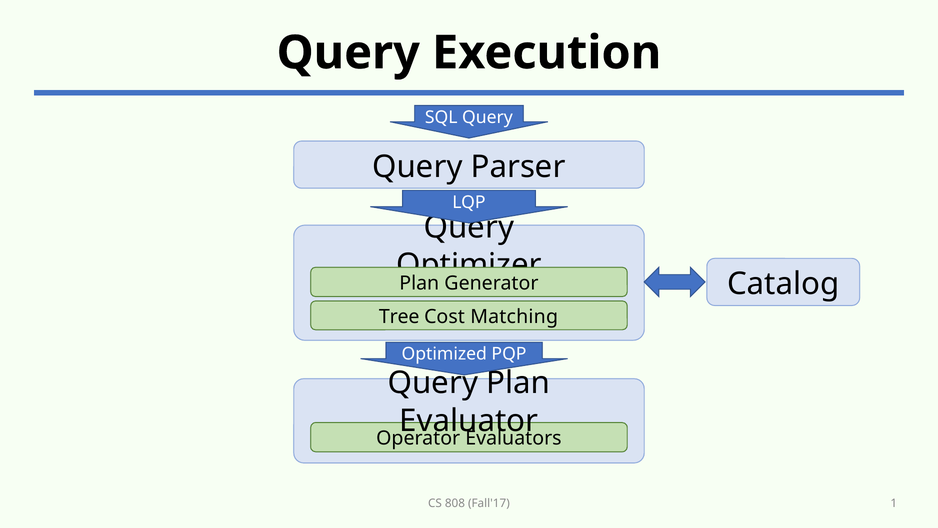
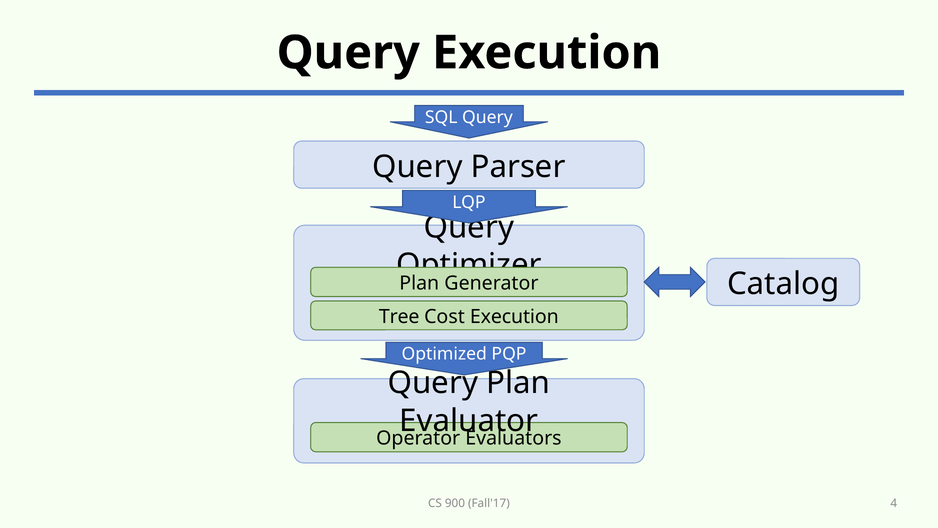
Cost Matching: Matching -> Execution
808: 808 -> 900
1: 1 -> 4
